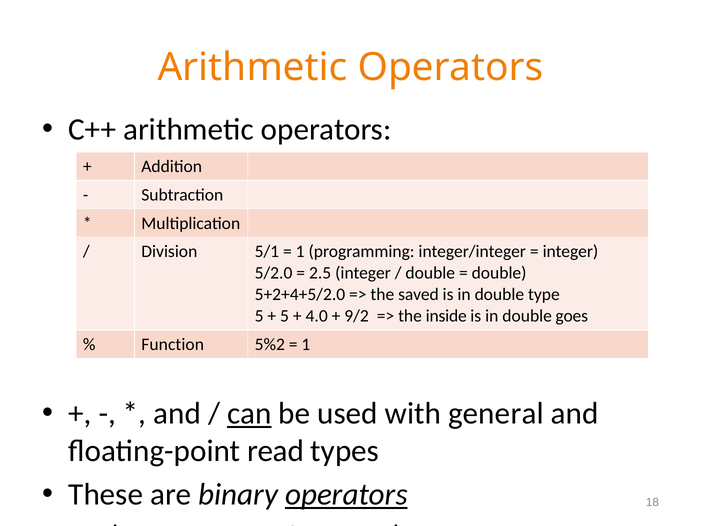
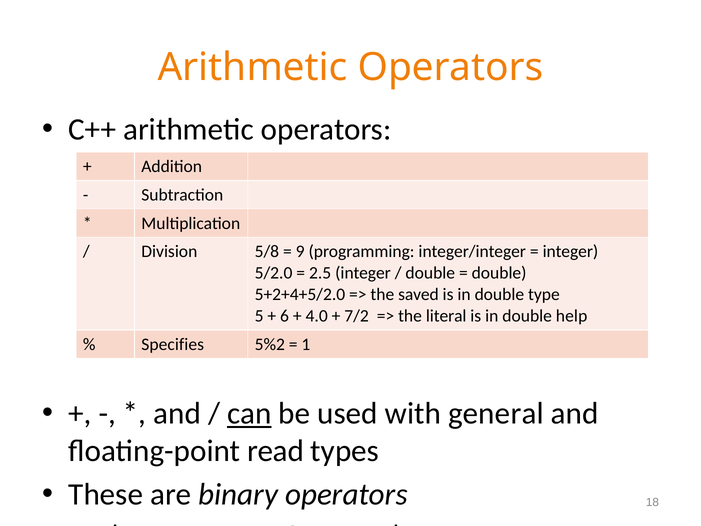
5/1: 5/1 -> 5/8
1 at (300, 252): 1 -> 9
5 at (285, 316): 5 -> 6
9/2: 9/2 -> 7/2
inside: inside -> literal
goes: goes -> help
Function: Function -> Specifies
operators at (346, 494) underline: present -> none
